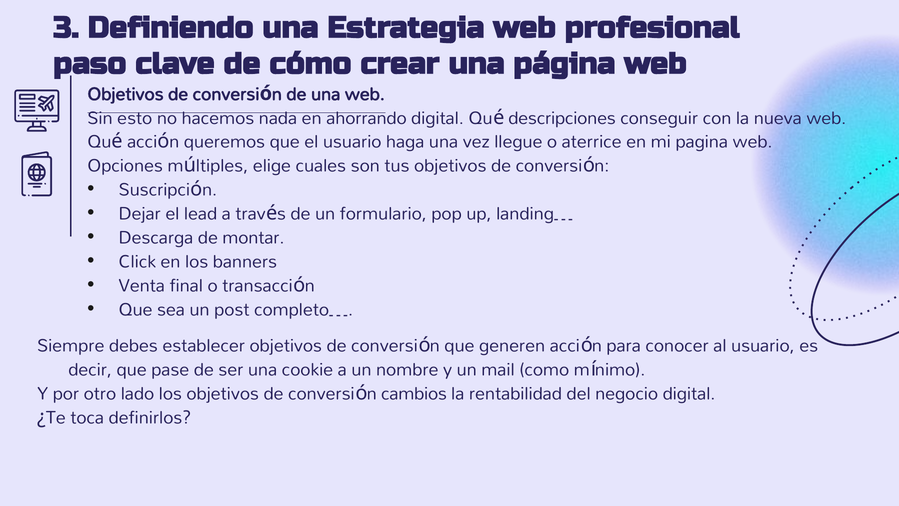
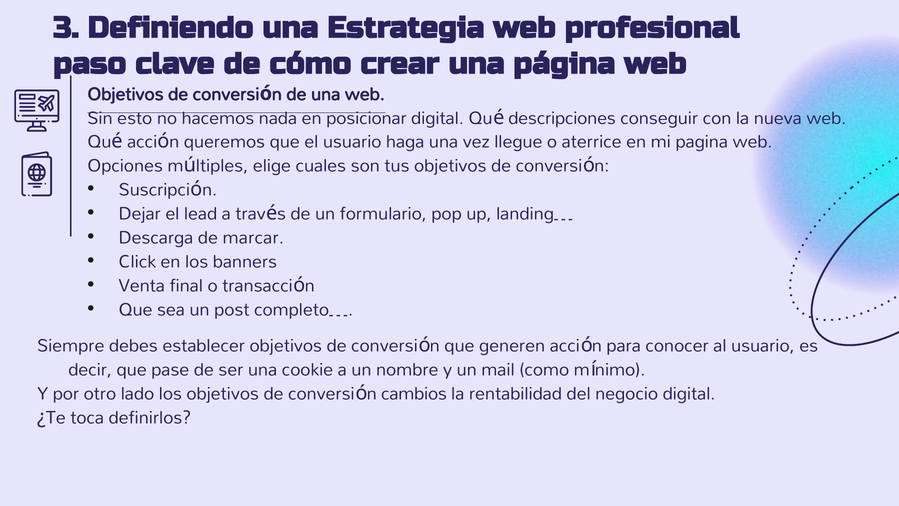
ahorrando: ahorrando -> posicionar
montar: montar -> marcar
